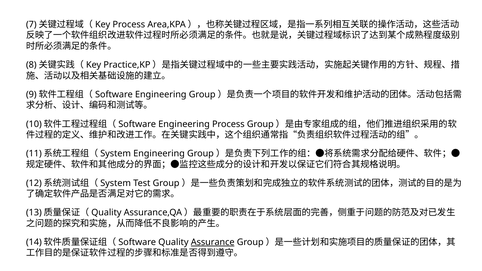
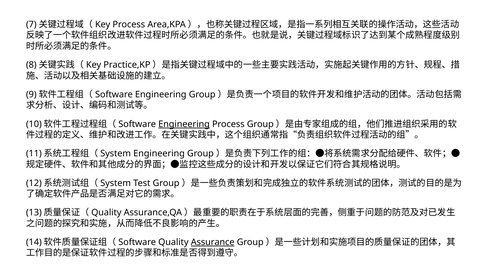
Engineering at (184, 124) underline: none -> present
